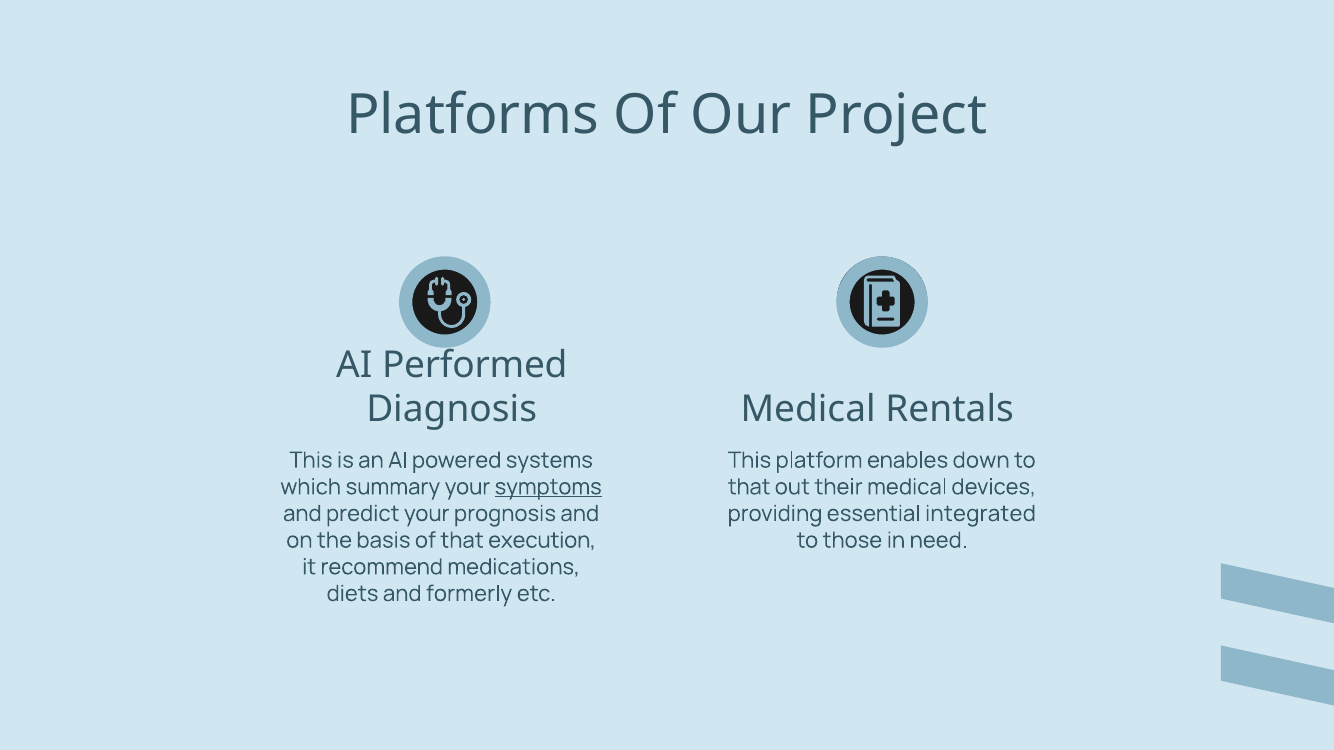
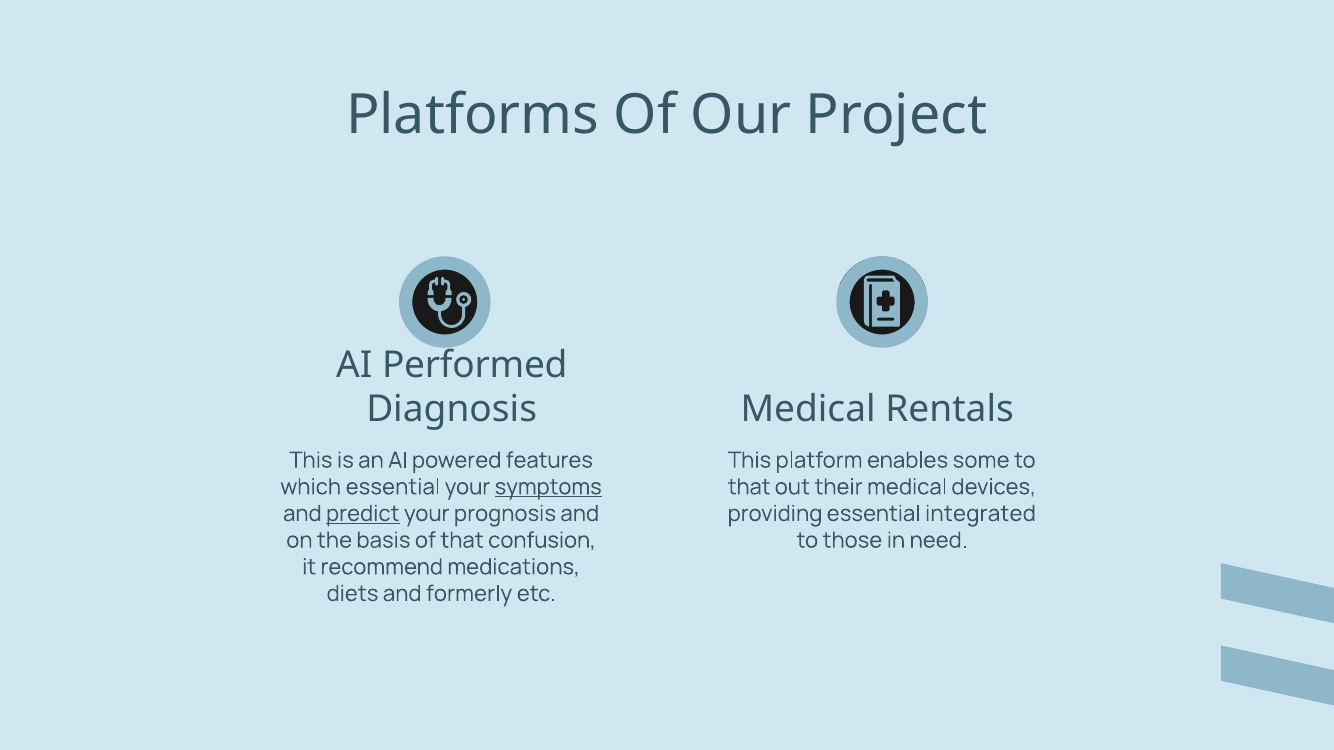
systems: systems -> features
down: down -> some
which summary: summary -> essential
predict underline: none -> present
execution: execution -> confusion
